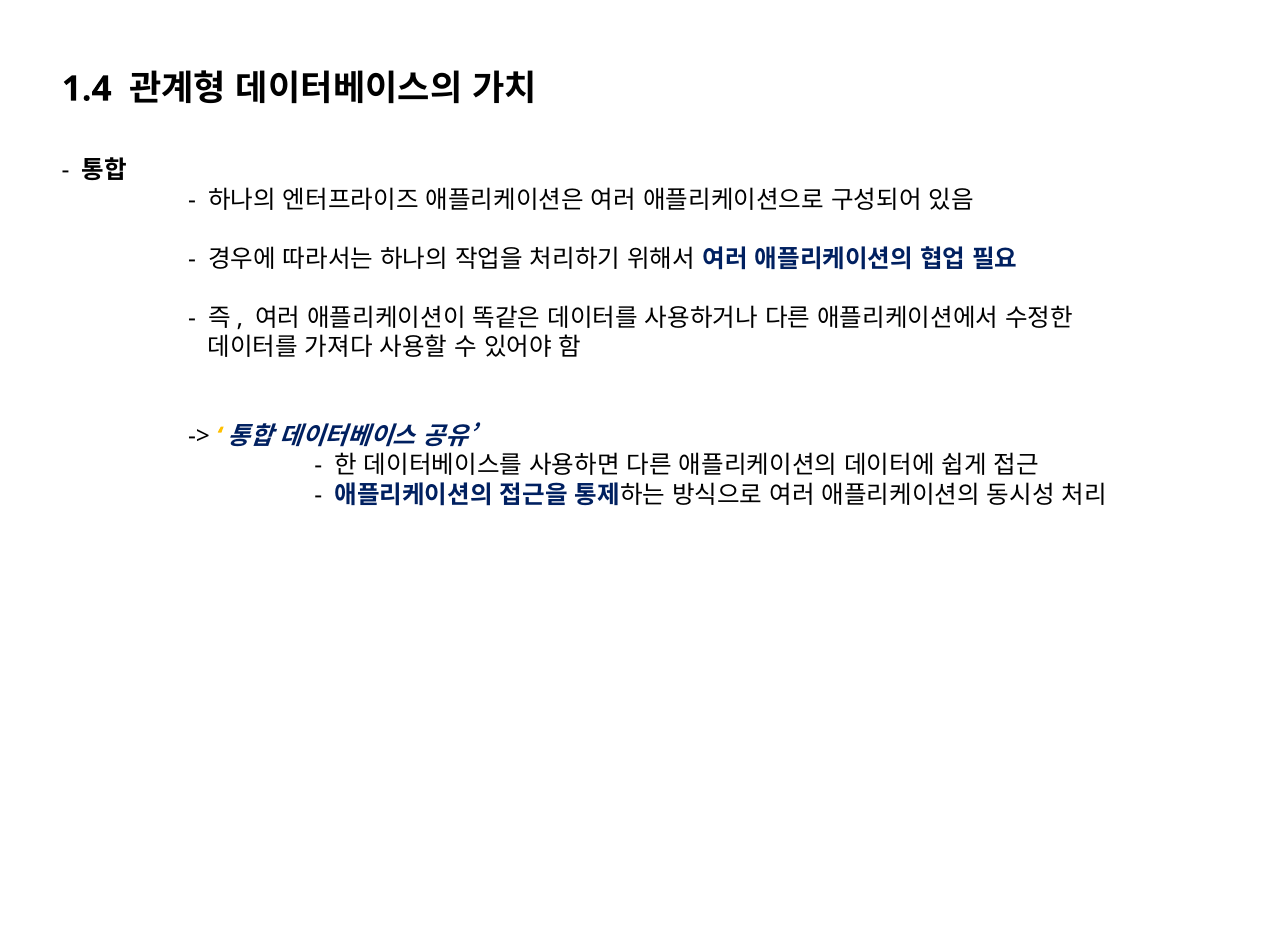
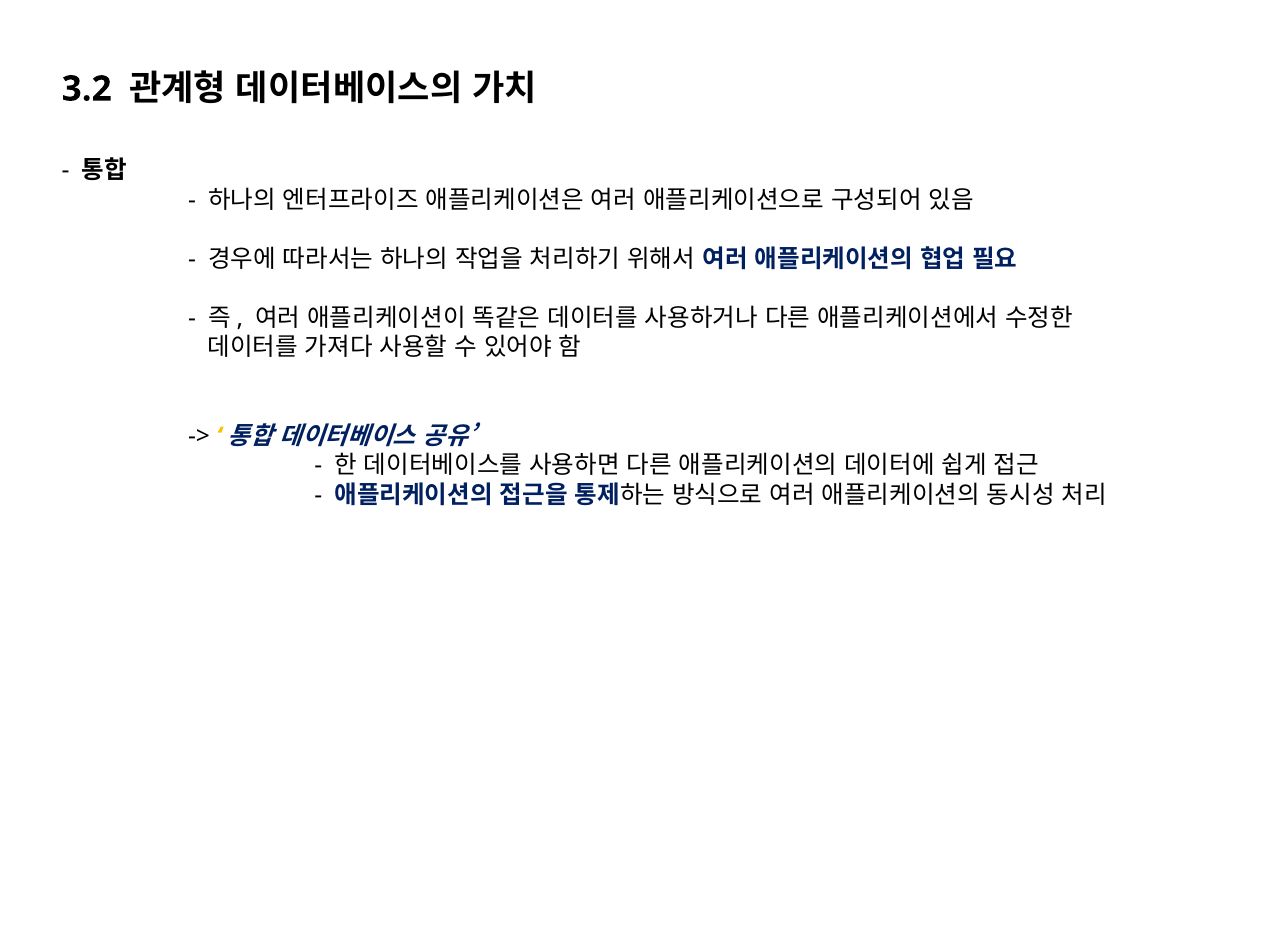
1.4: 1.4 -> 3.2
